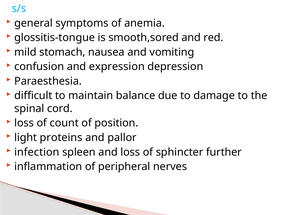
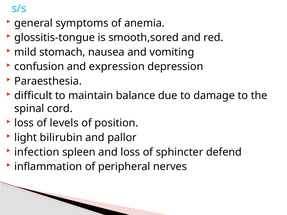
count: count -> levels
proteins: proteins -> bilirubin
further: further -> defend
